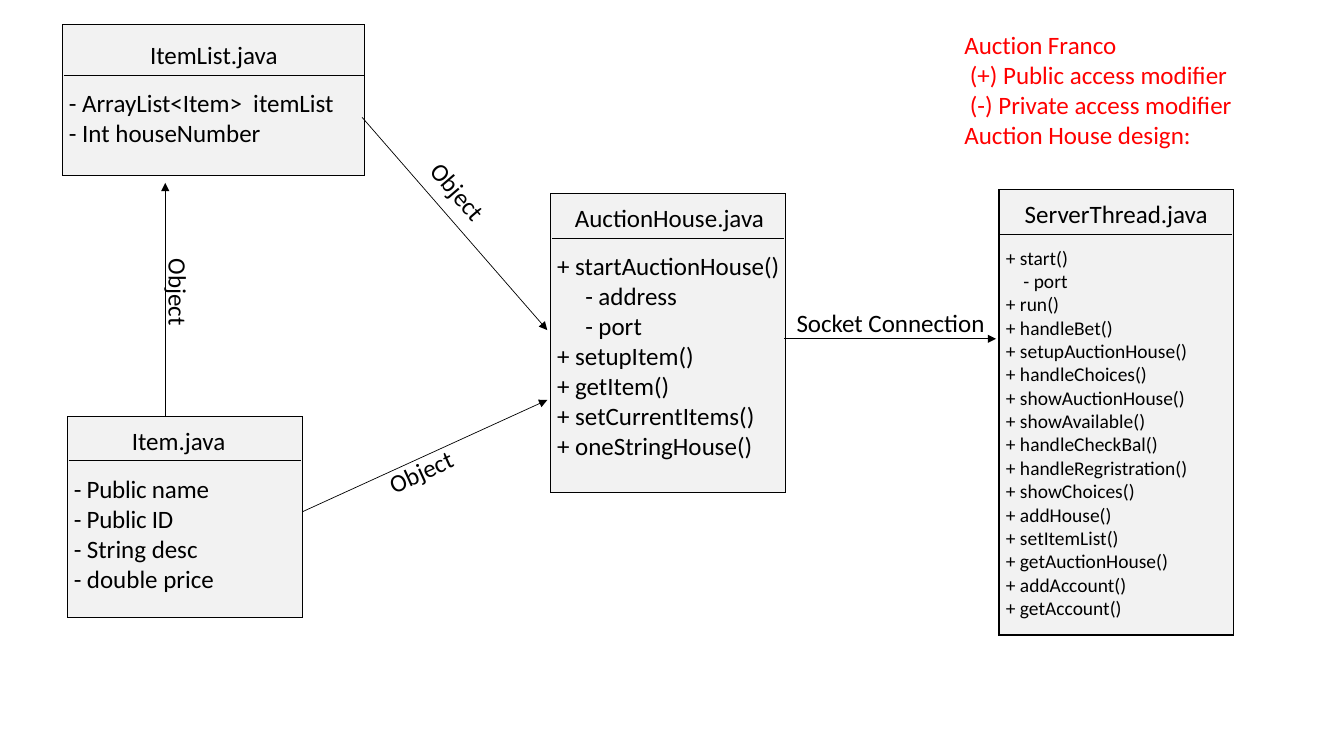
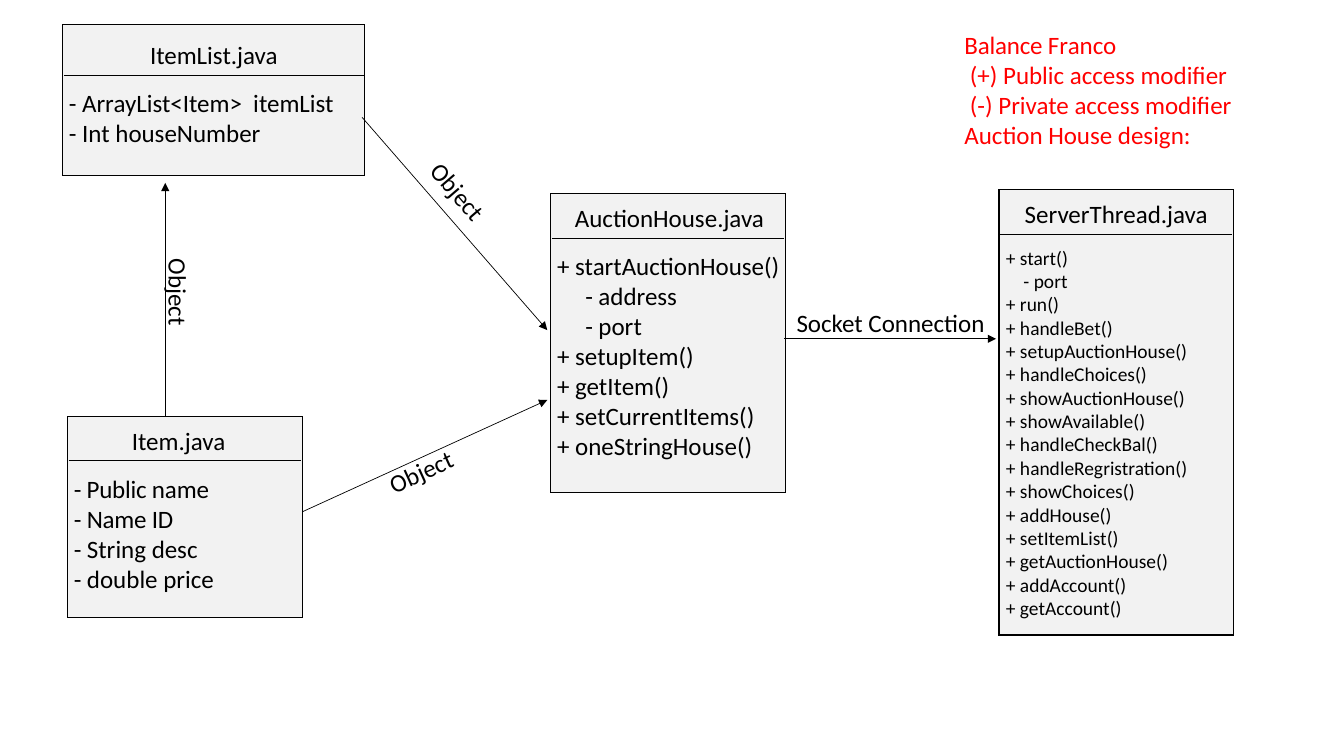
Auction at (1003, 46): Auction -> Balance
Public at (117, 520): Public -> Name
